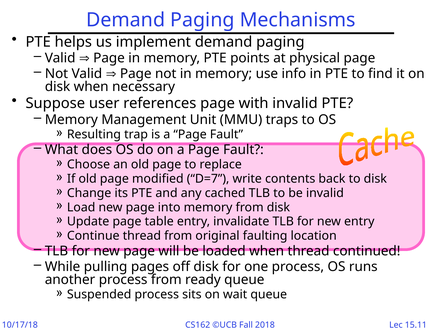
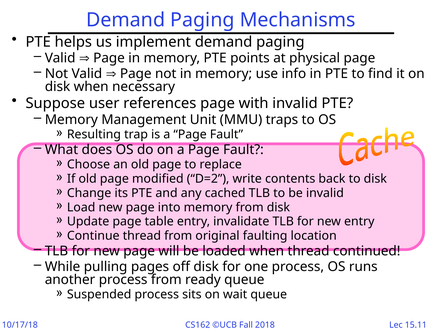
D=7: D=7 -> D=2
